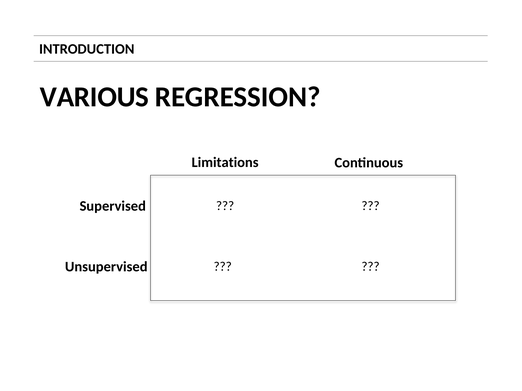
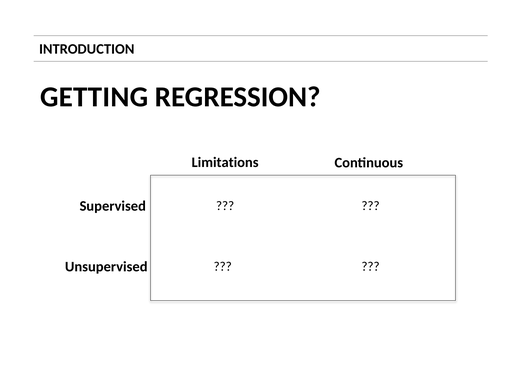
VARIOUS: VARIOUS -> GETTING
